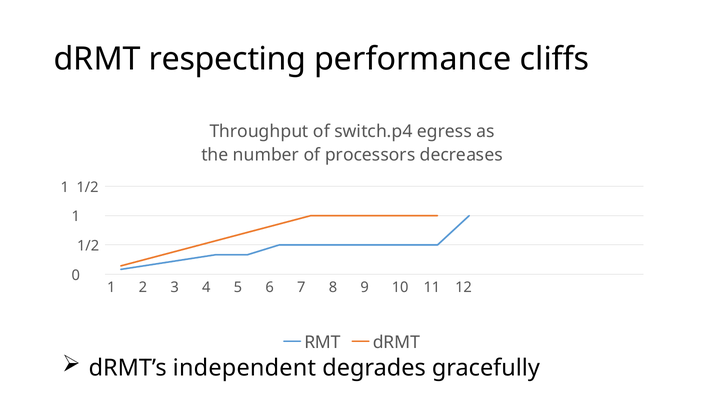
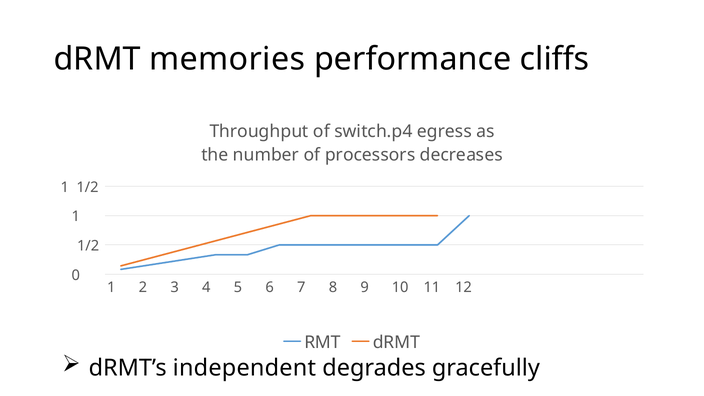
respecting: respecting -> memories
